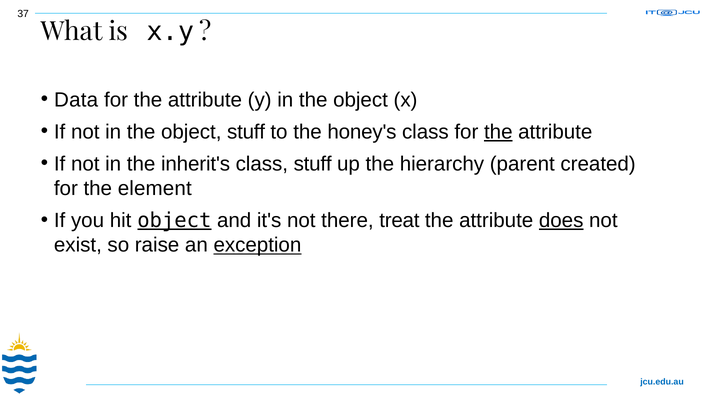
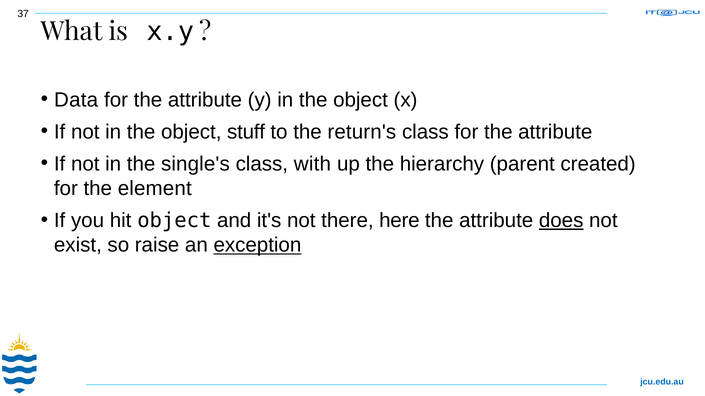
honey's: honey's -> return's
the at (498, 132) underline: present -> none
inherit's: inherit's -> single's
class stuff: stuff -> with
object at (174, 221) underline: present -> none
treat: treat -> here
